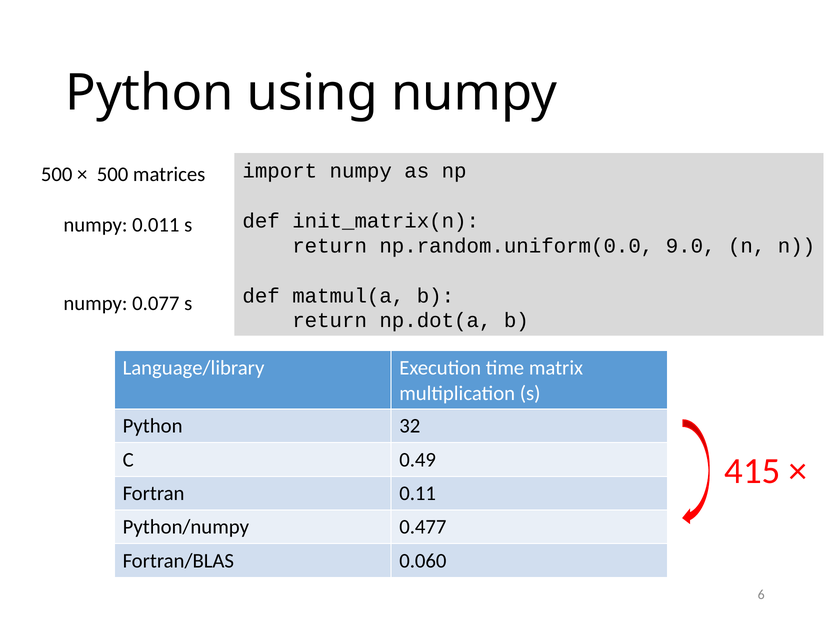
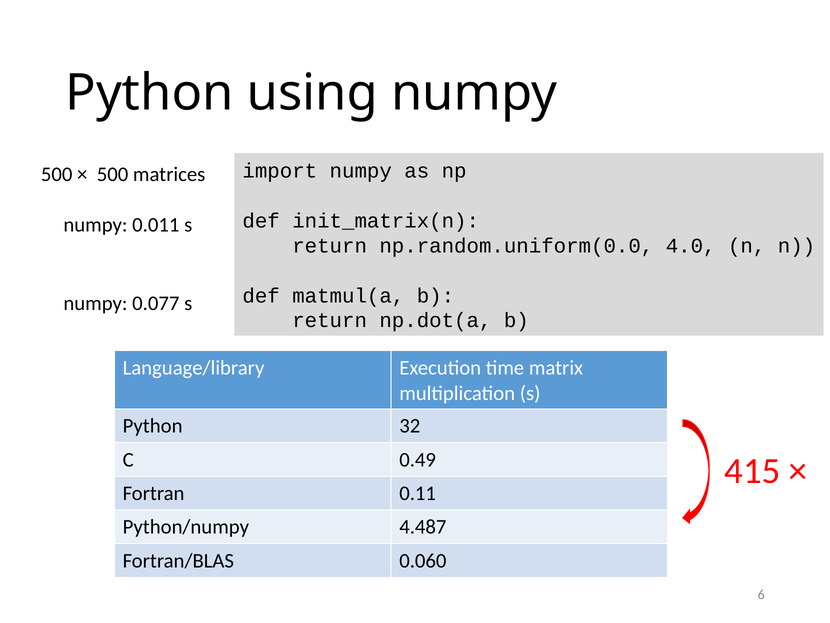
9.0: 9.0 -> 4.0
0.477: 0.477 -> 4.487
